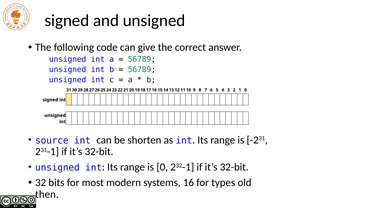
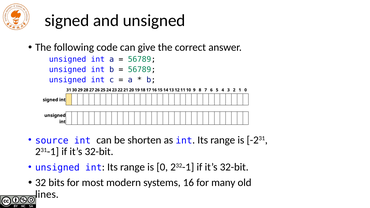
types: types -> many
then: then -> lines
